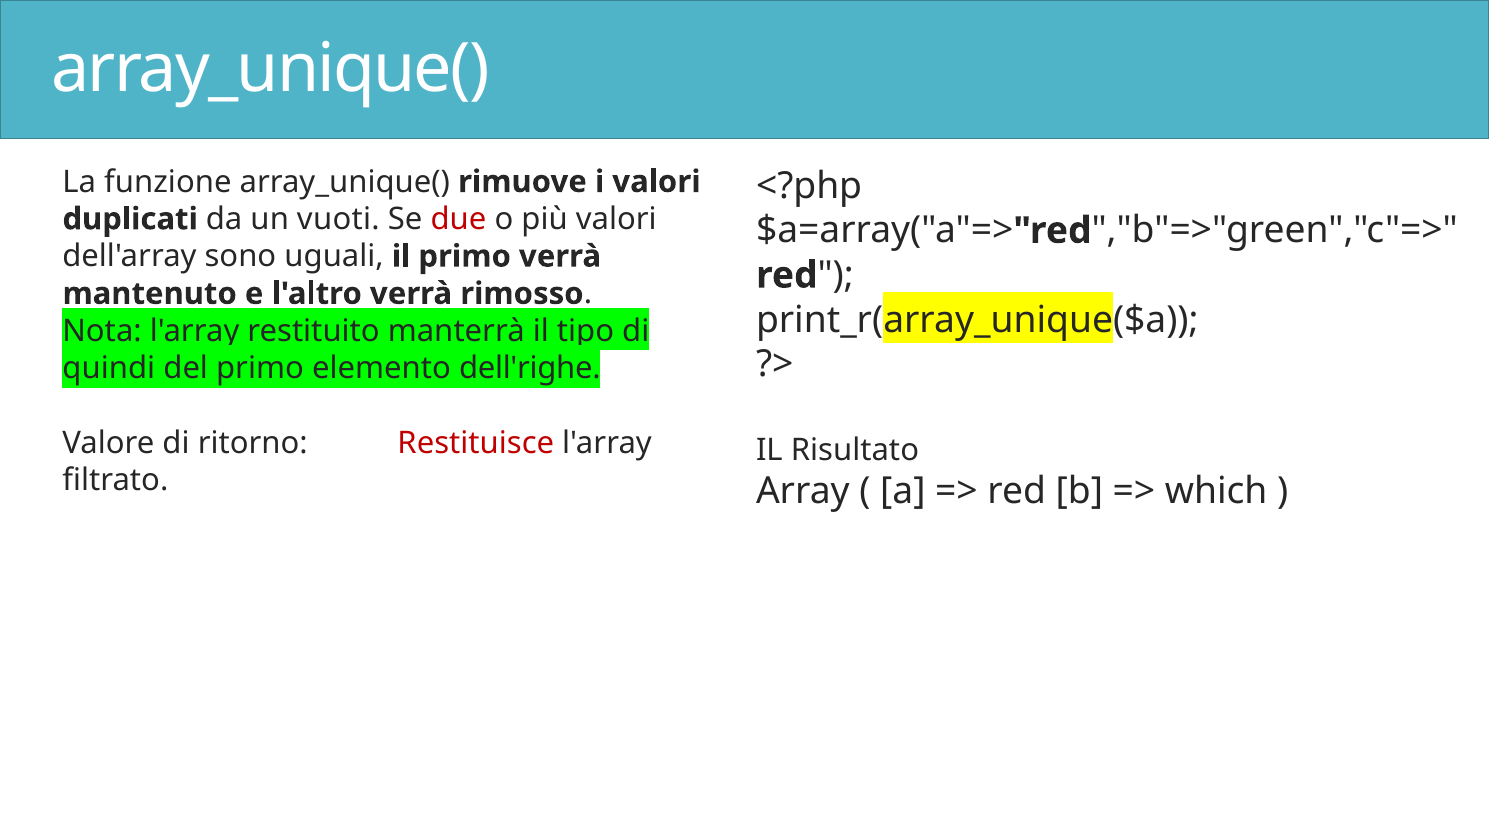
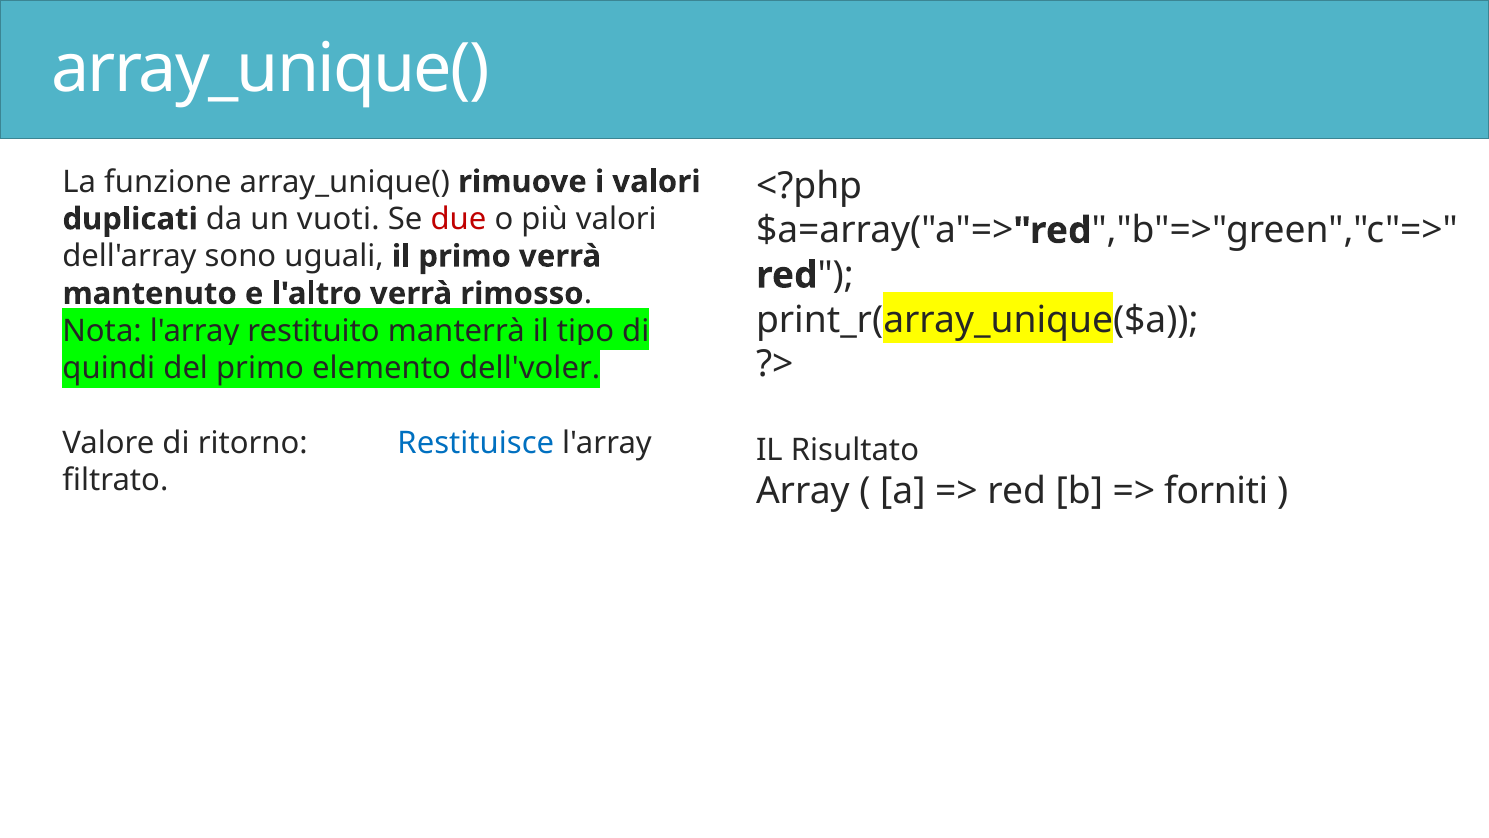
dell'righe: dell'righe -> dell'voler
Restituisce colour: red -> blue
which: which -> forniti
